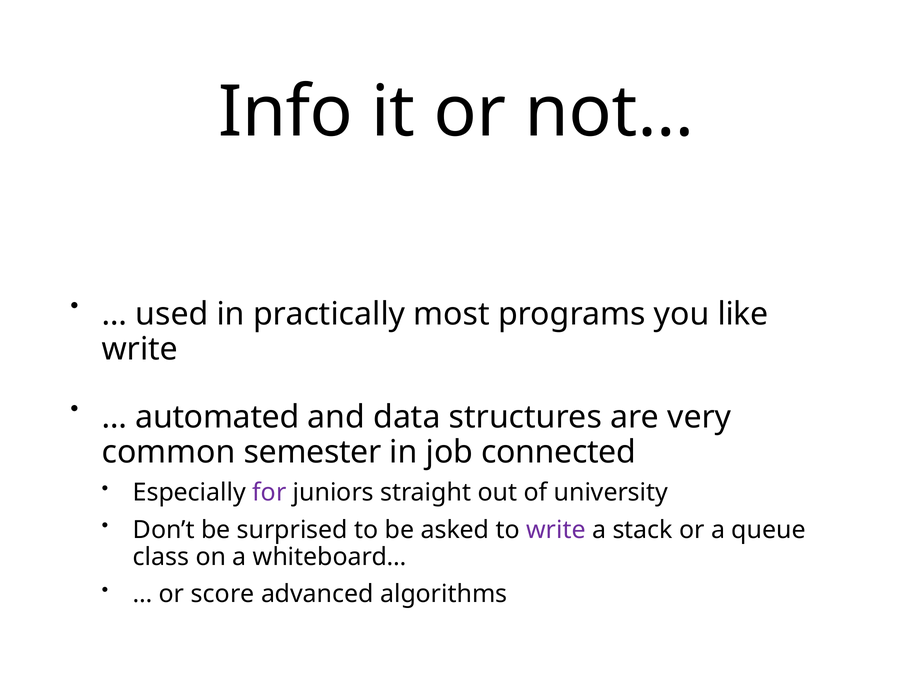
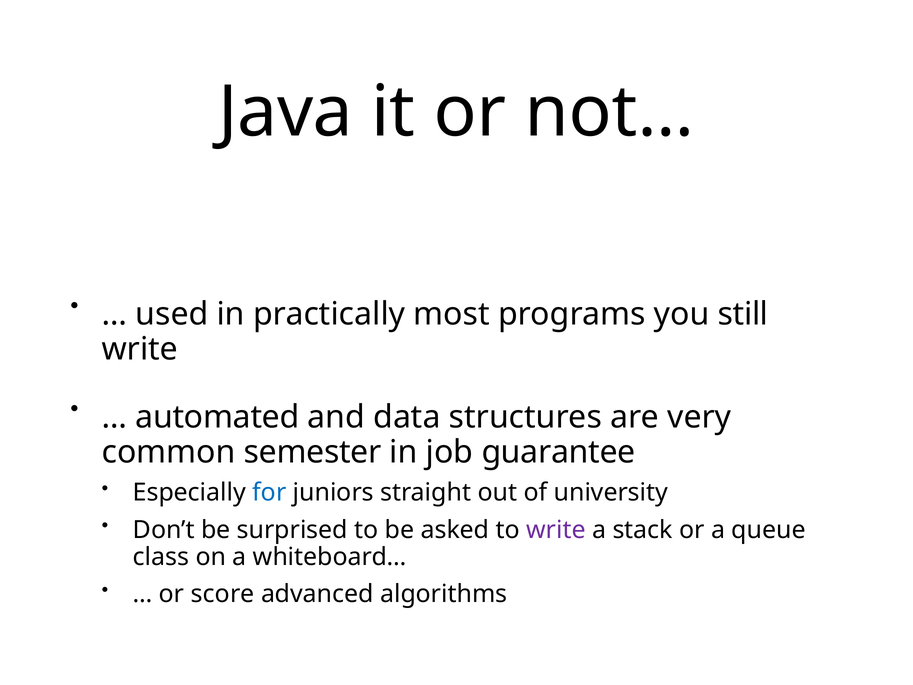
Info: Info -> Java
like: like -> still
connected: connected -> guarantee
for colour: purple -> blue
